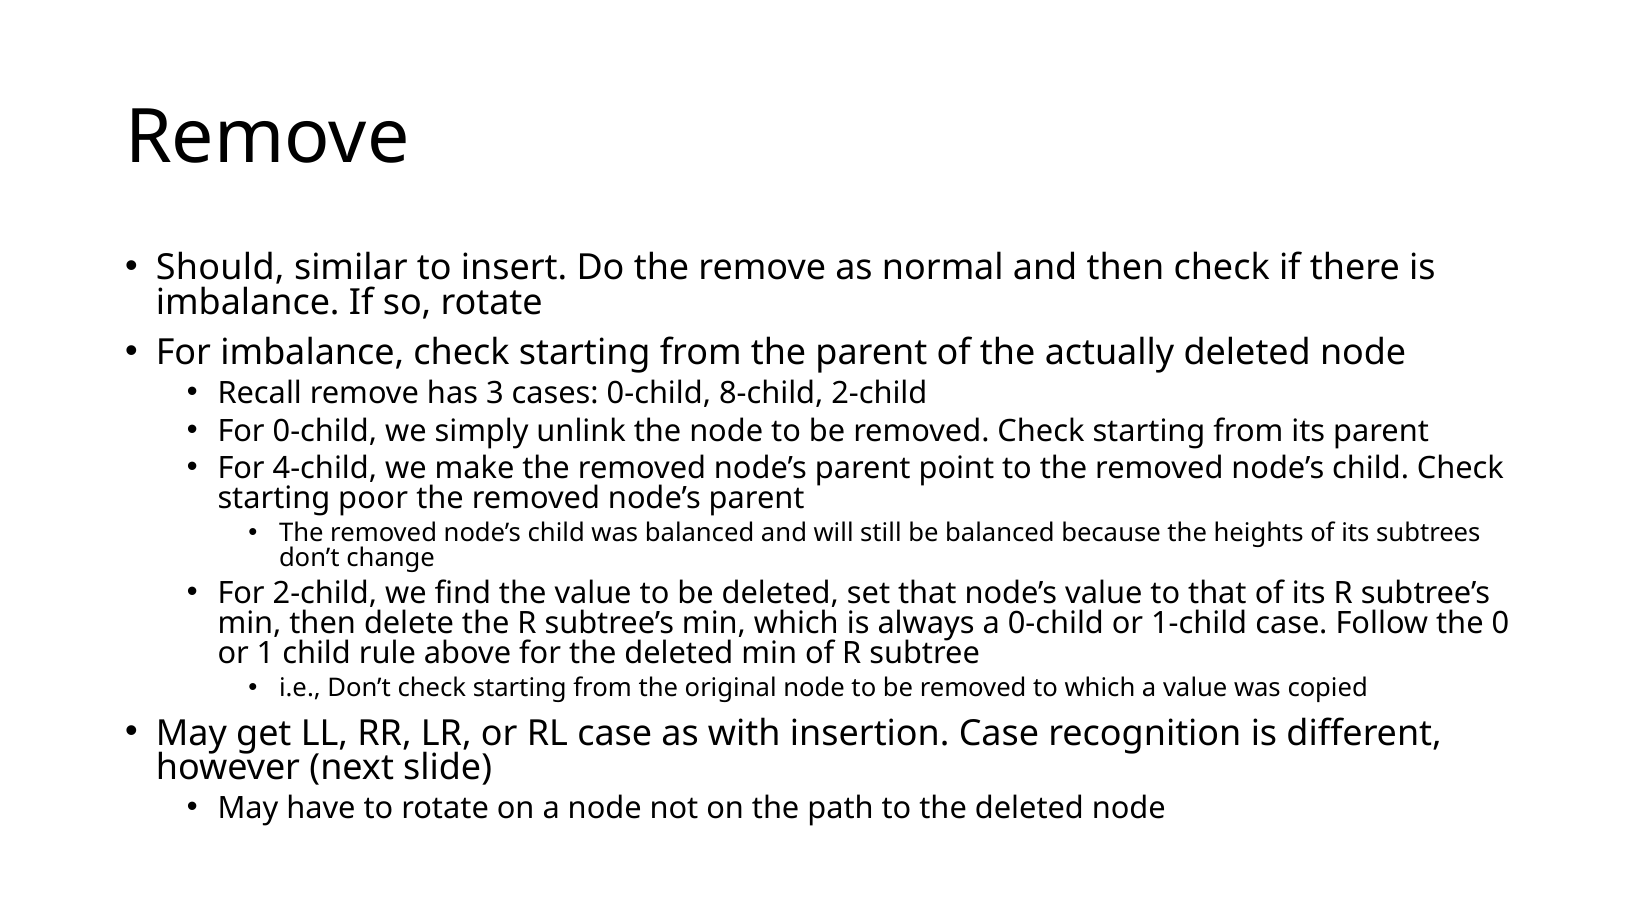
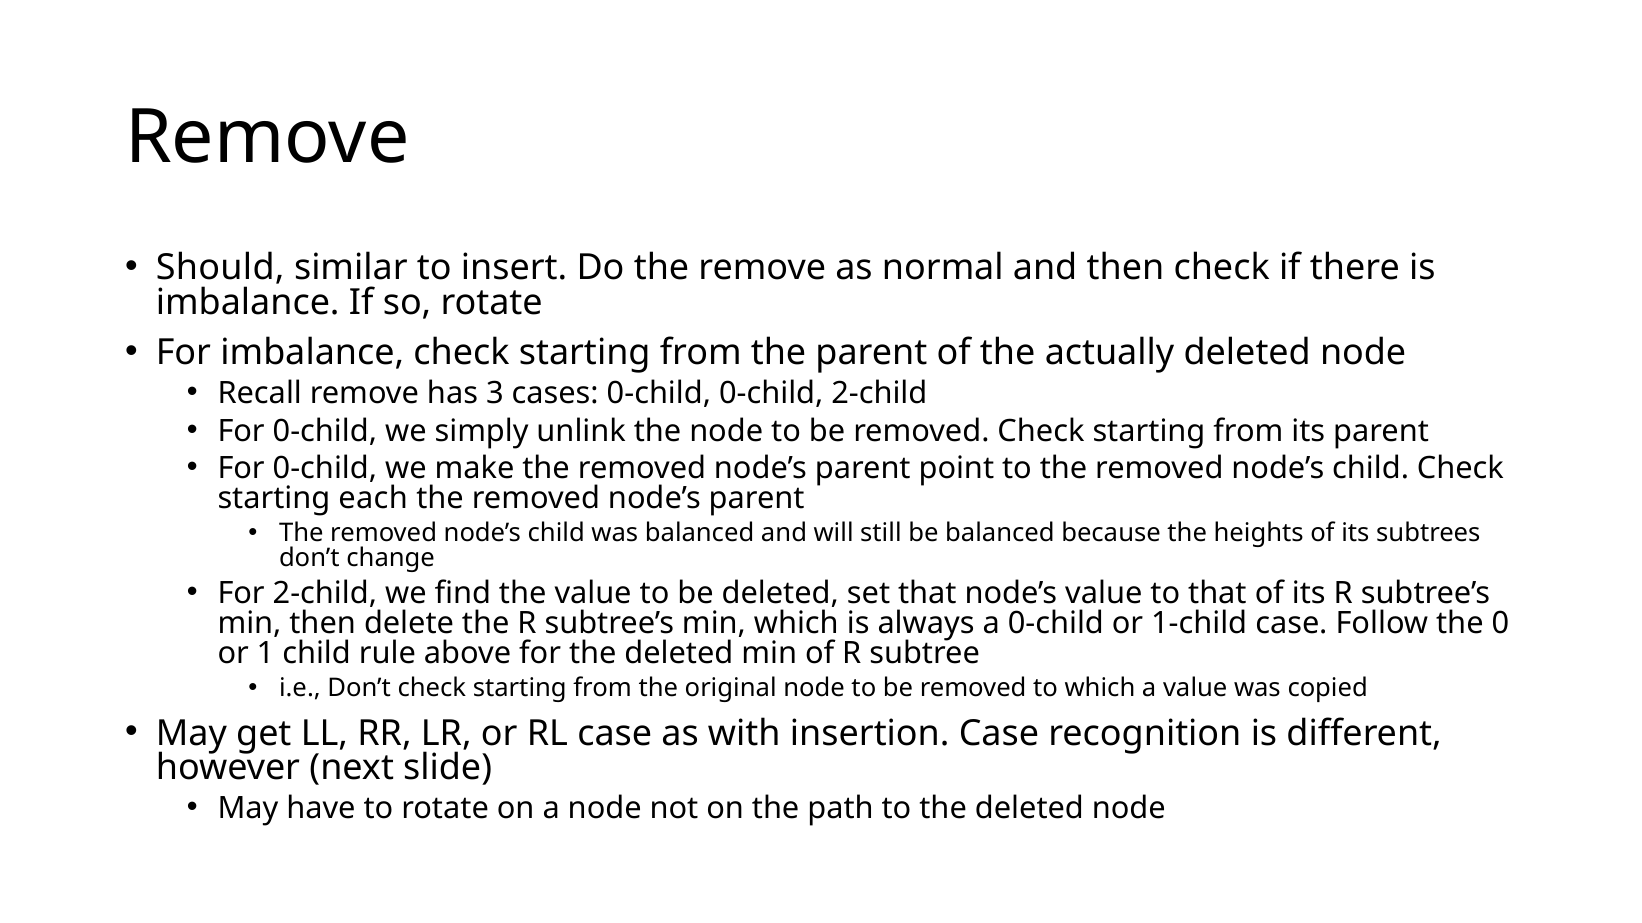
0-child 8-child: 8-child -> 0-child
4-child at (325, 469): 4-child -> 0-child
poor: poor -> each
